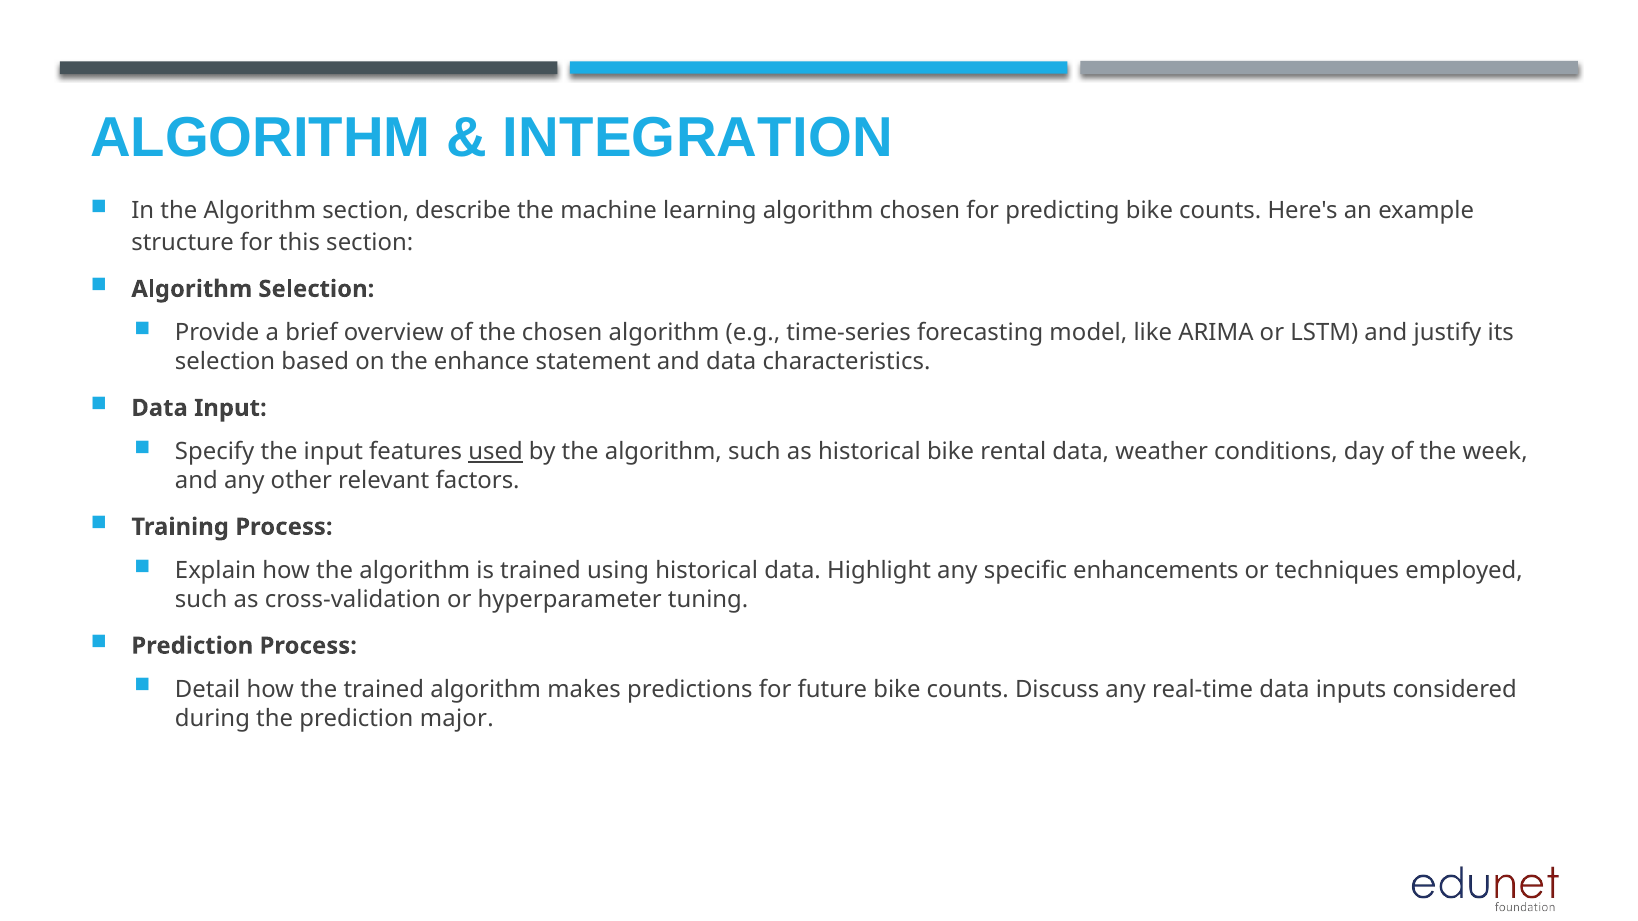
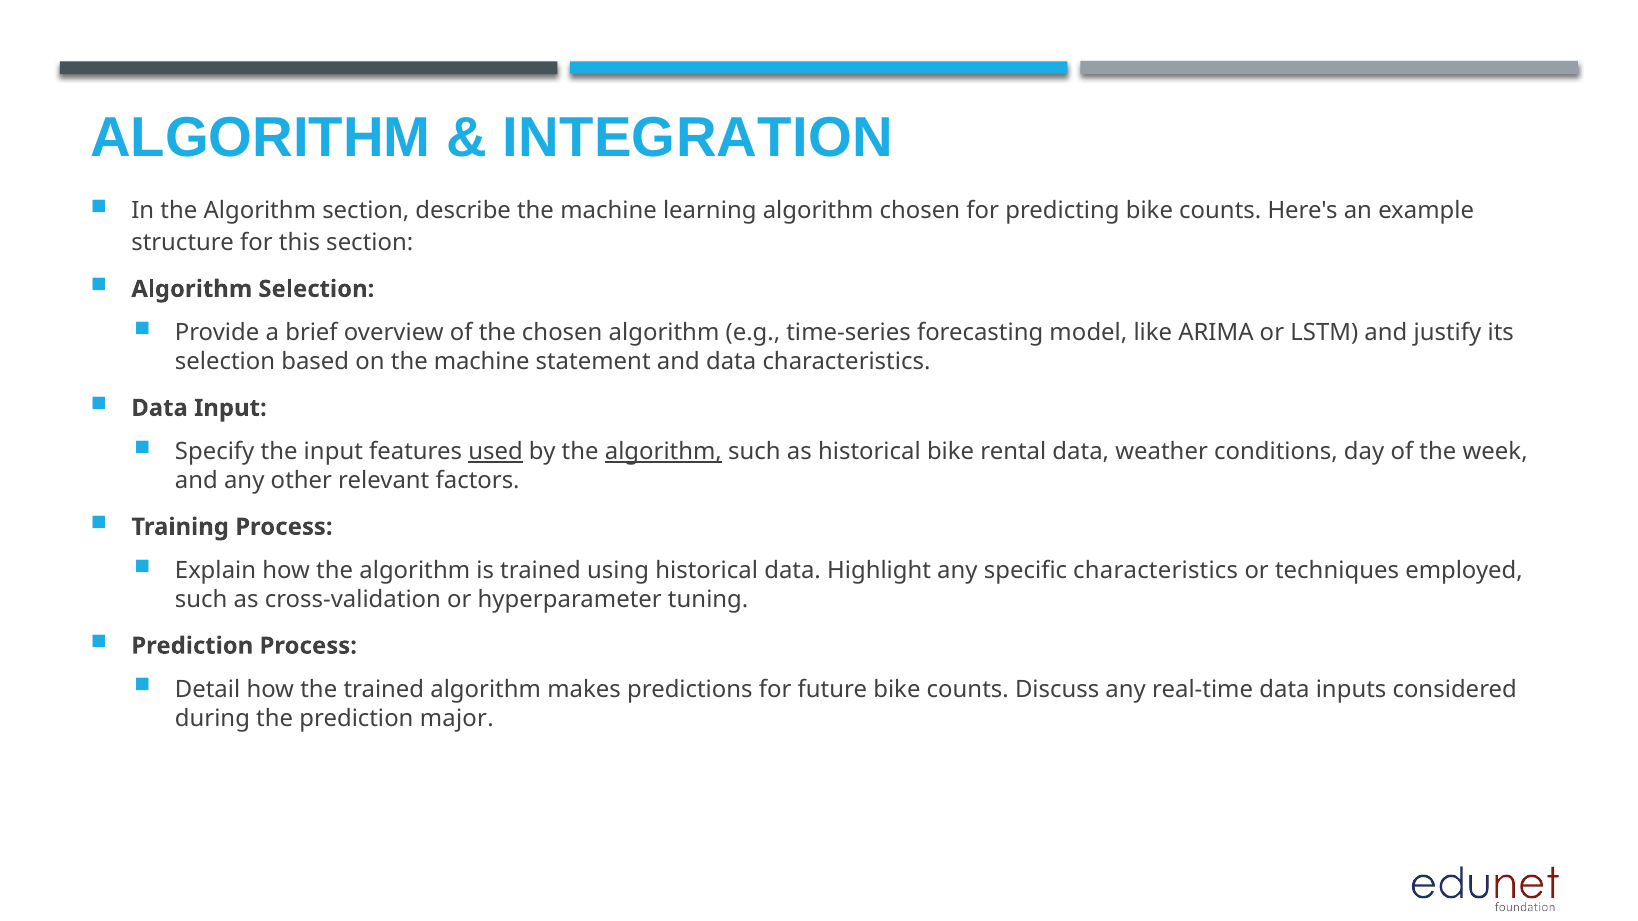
on the enhance: enhance -> machine
algorithm at (663, 452) underline: none -> present
specific enhancements: enhancements -> characteristics
